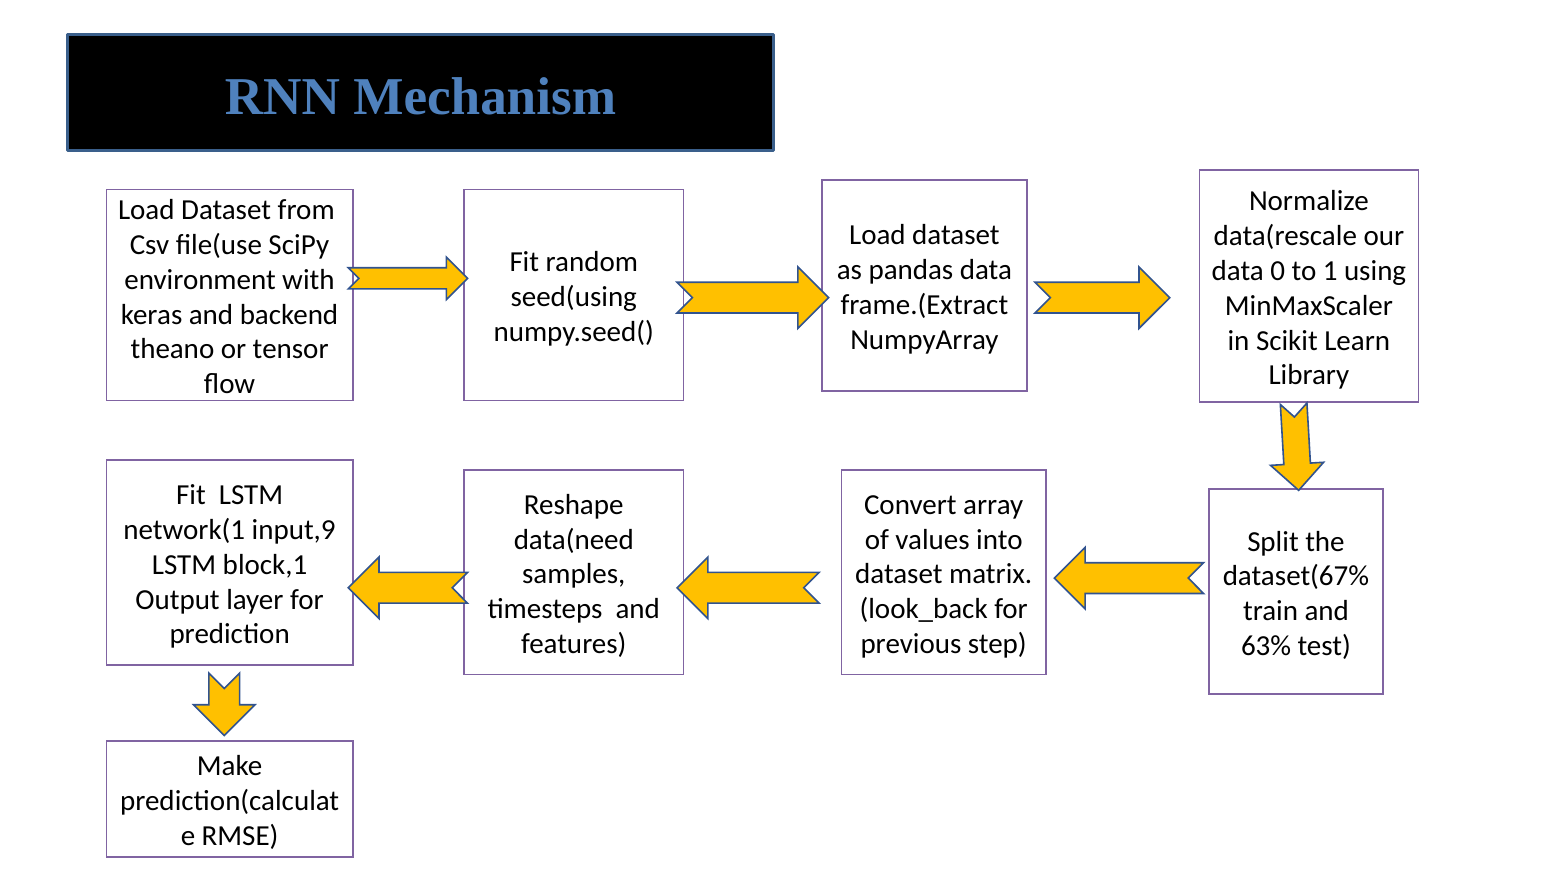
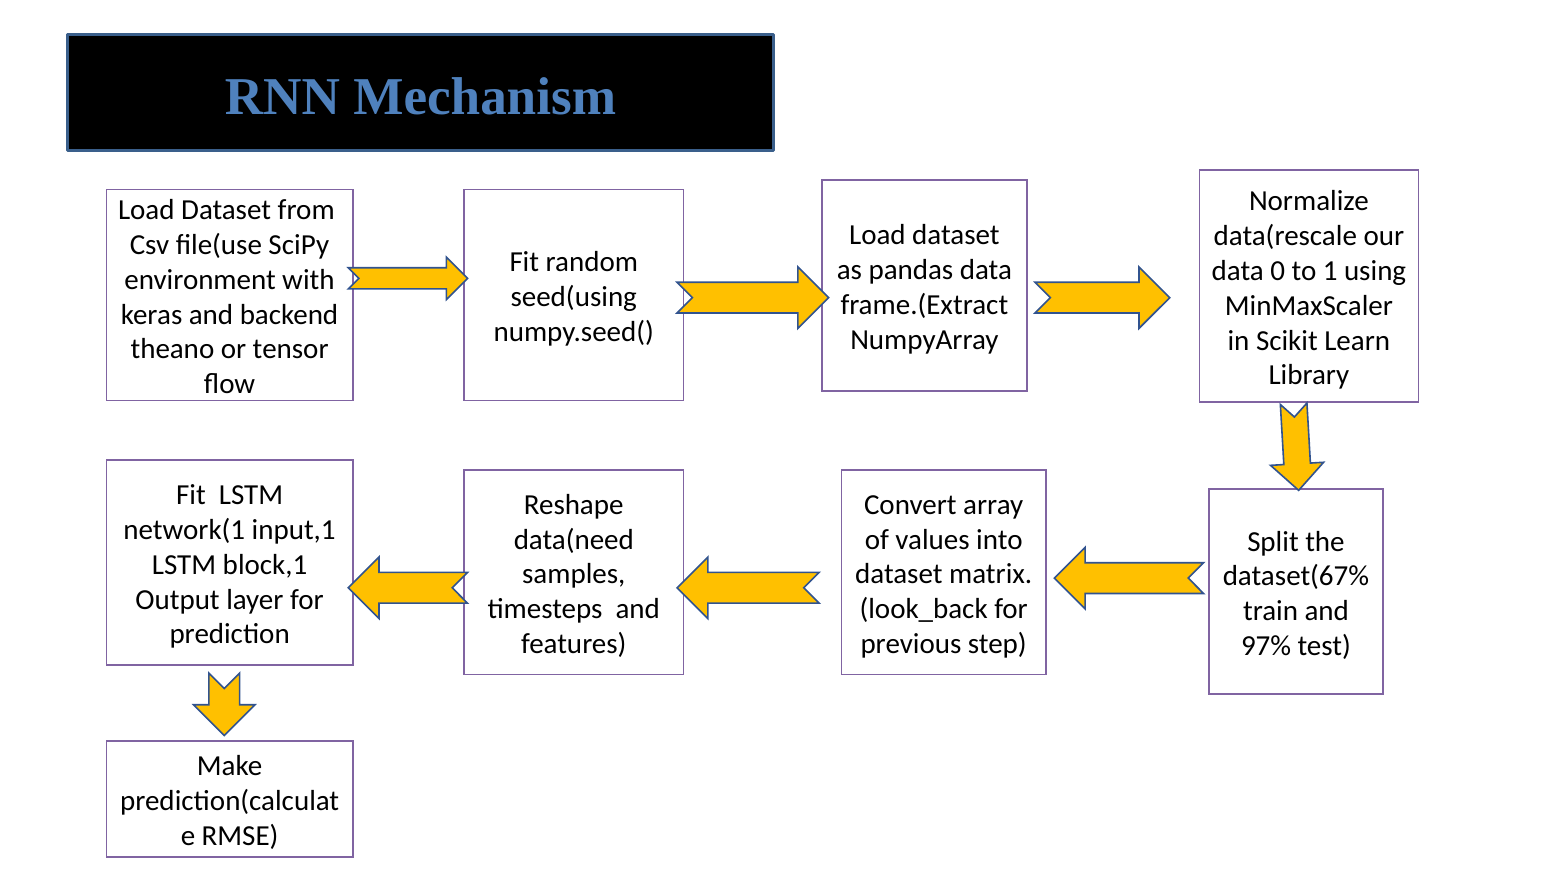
input,9: input,9 -> input,1
63%: 63% -> 97%
